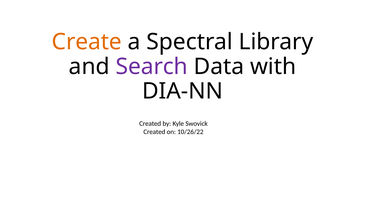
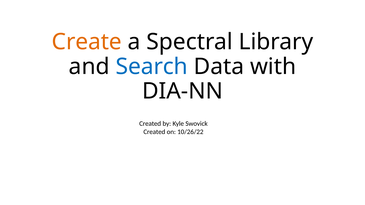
Search colour: purple -> blue
